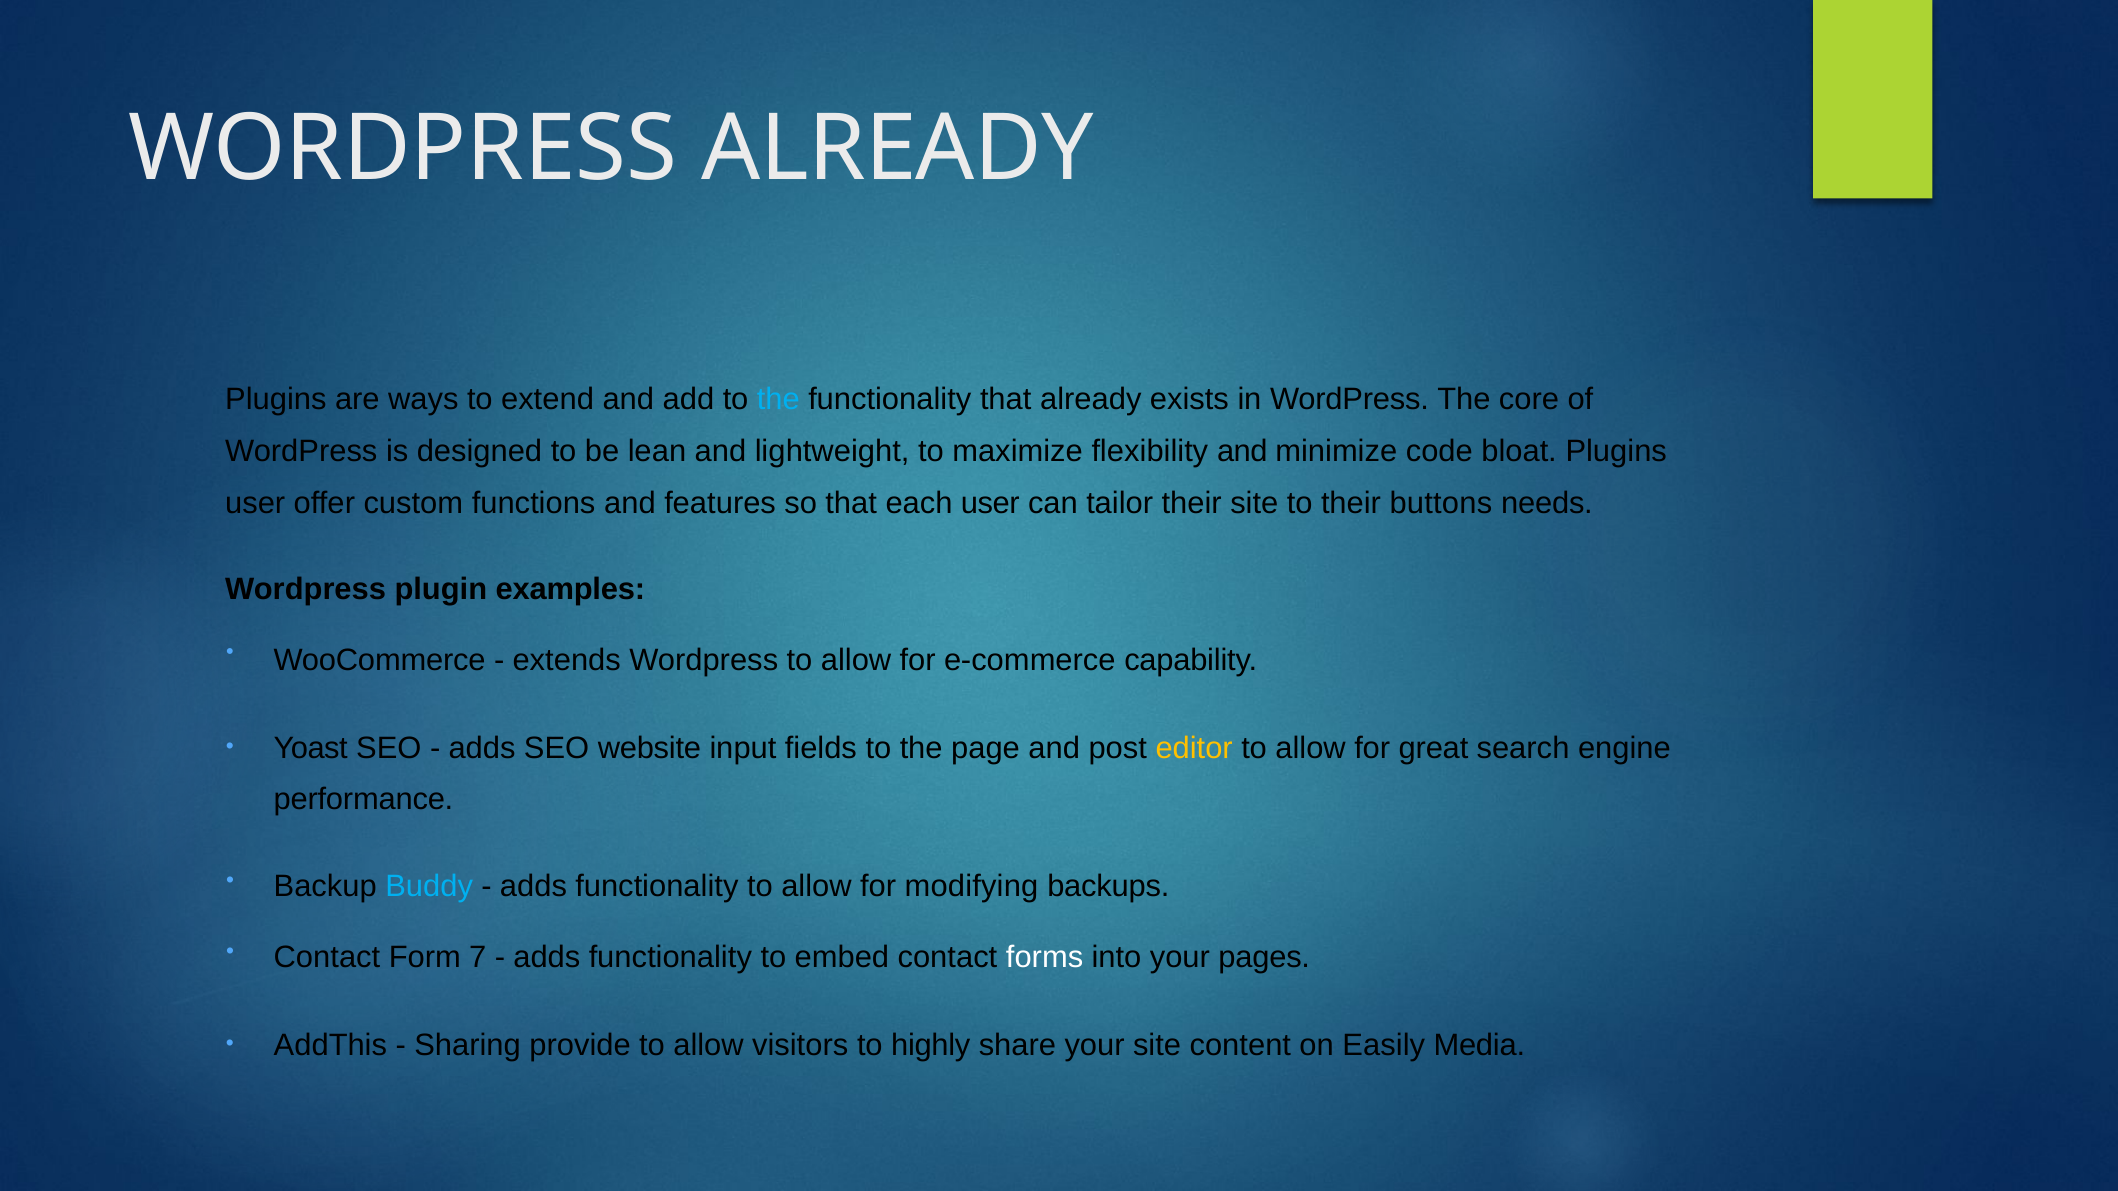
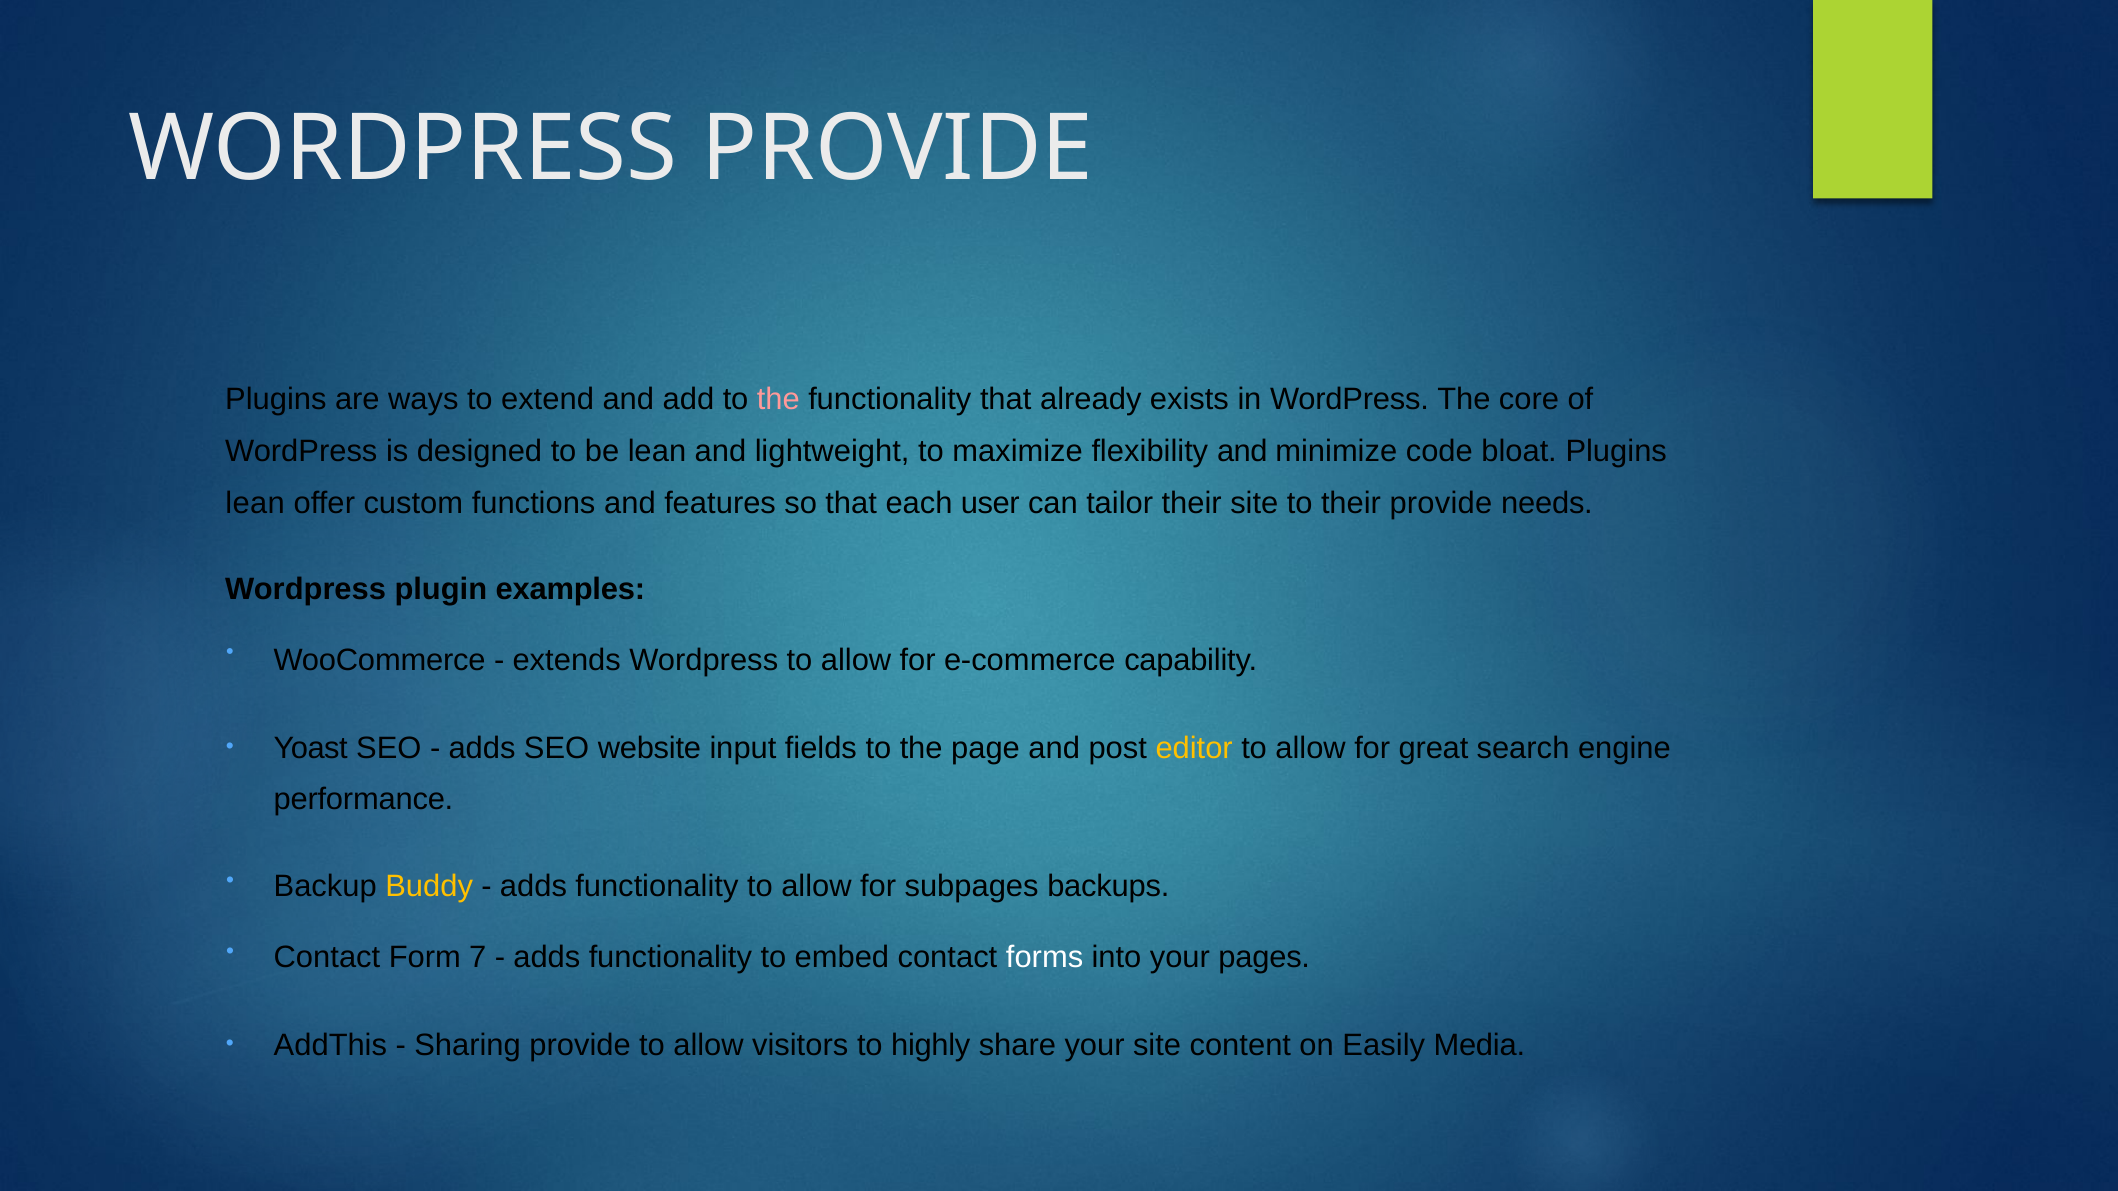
WORDPRESS ALREADY: ALREADY -> PROVIDE
the at (778, 400) colour: light blue -> pink
user at (255, 503): user -> lean
their buttons: buttons -> provide
Buddy colour: light blue -> yellow
modifying: modifying -> subpages
